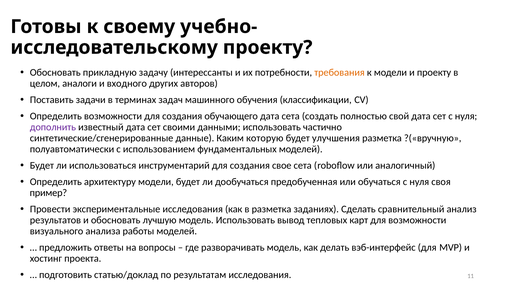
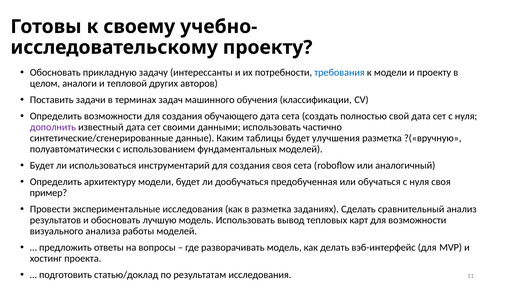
требования colour: orange -> blue
входного: входного -> тепловой
которую: которую -> таблицы
создания свое: свое -> своя
